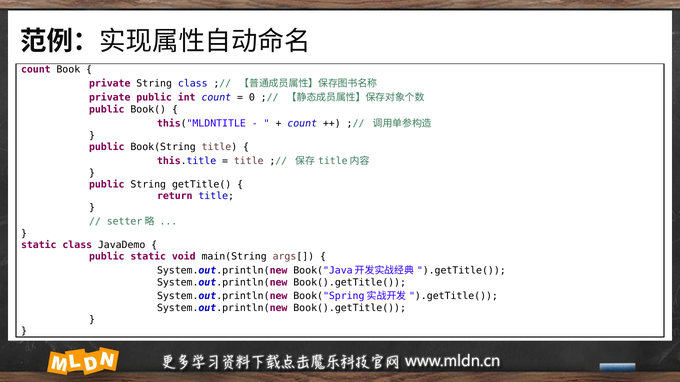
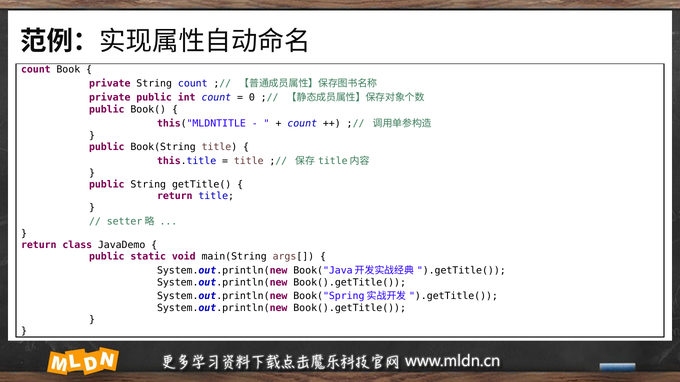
String class: class -> count
static at (39, 245): static -> return
